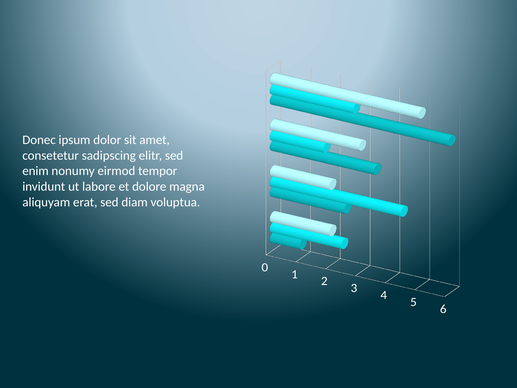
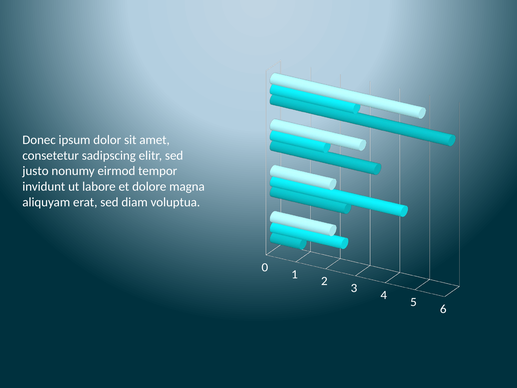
enim: enim -> justo
